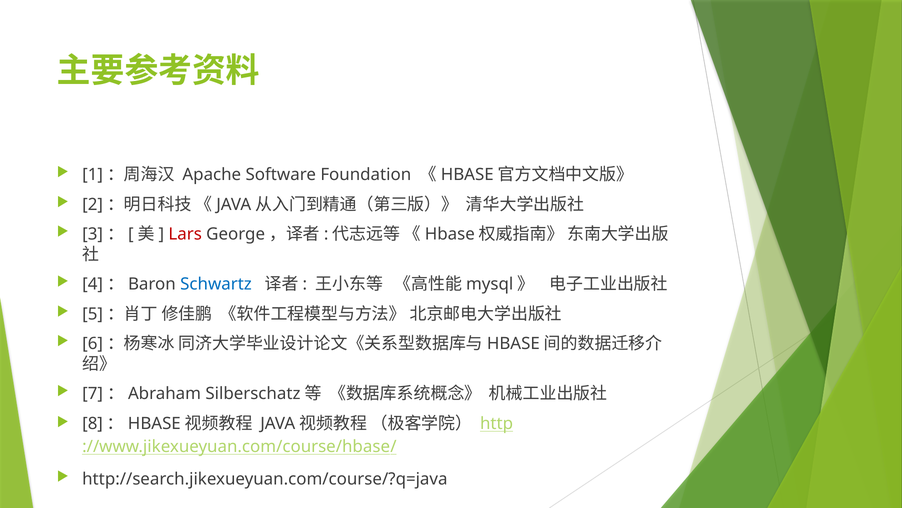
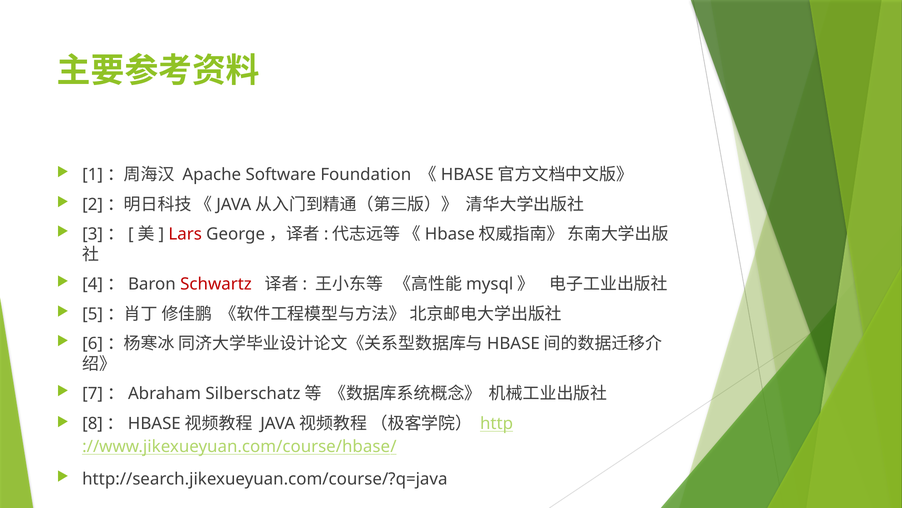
Schwartz colour: blue -> red
